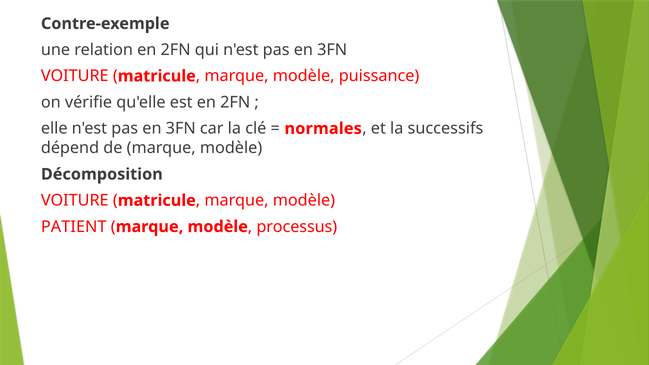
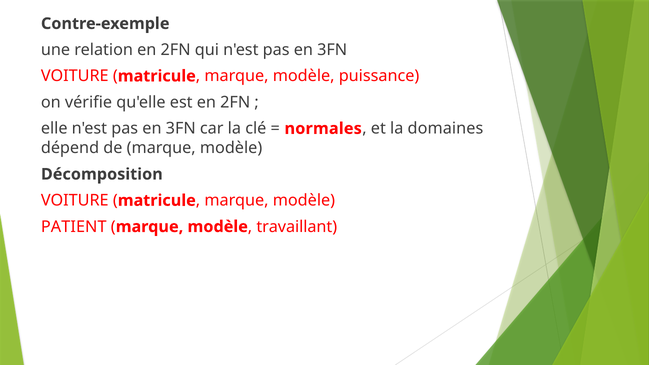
successifs: successifs -> domaines
processus: processus -> travaillant
